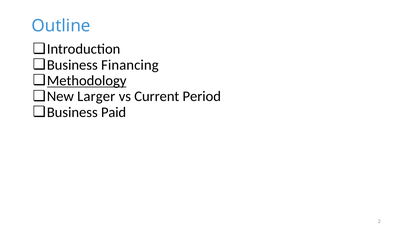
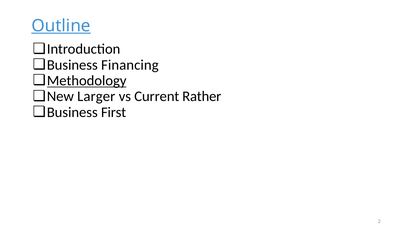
Outline underline: none -> present
Period: Period -> Rather
Paid: Paid -> First
